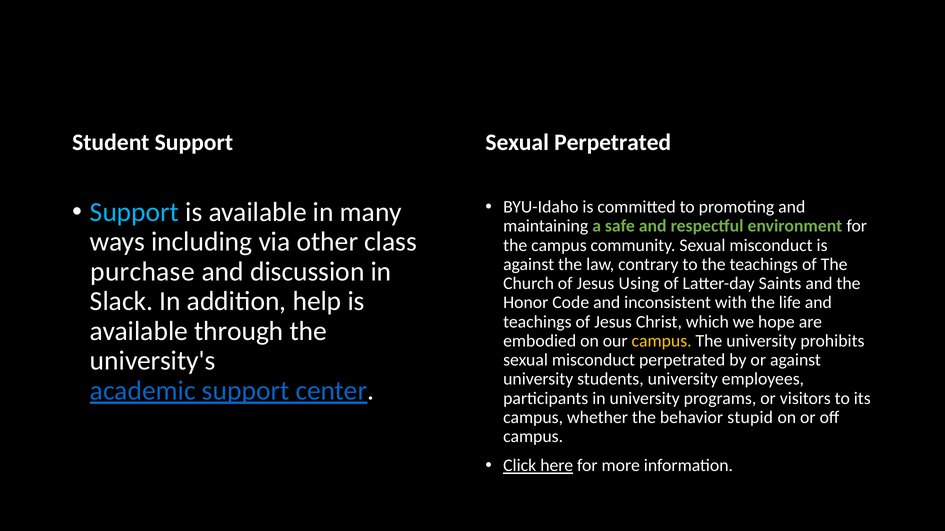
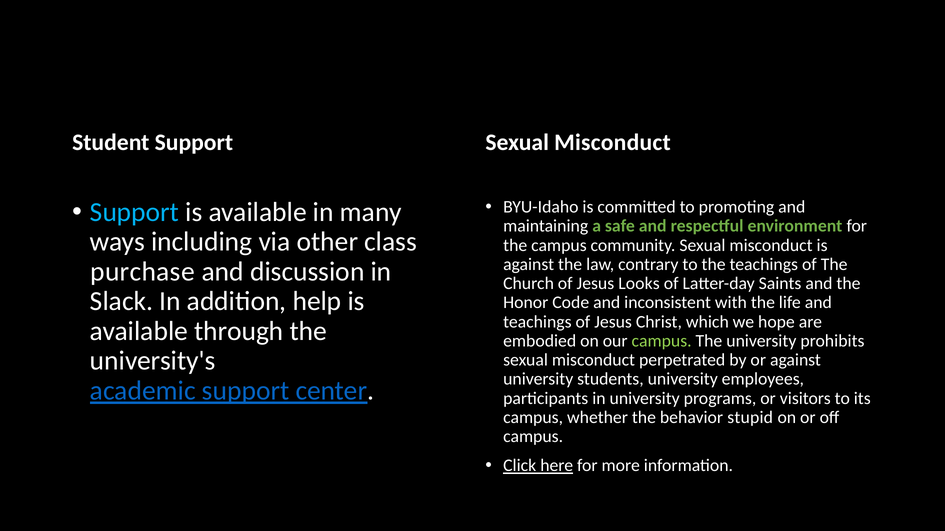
Perpetrated at (613, 142): Perpetrated -> Misconduct
Using: Using -> Looks
campus at (662, 341) colour: yellow -> light green
